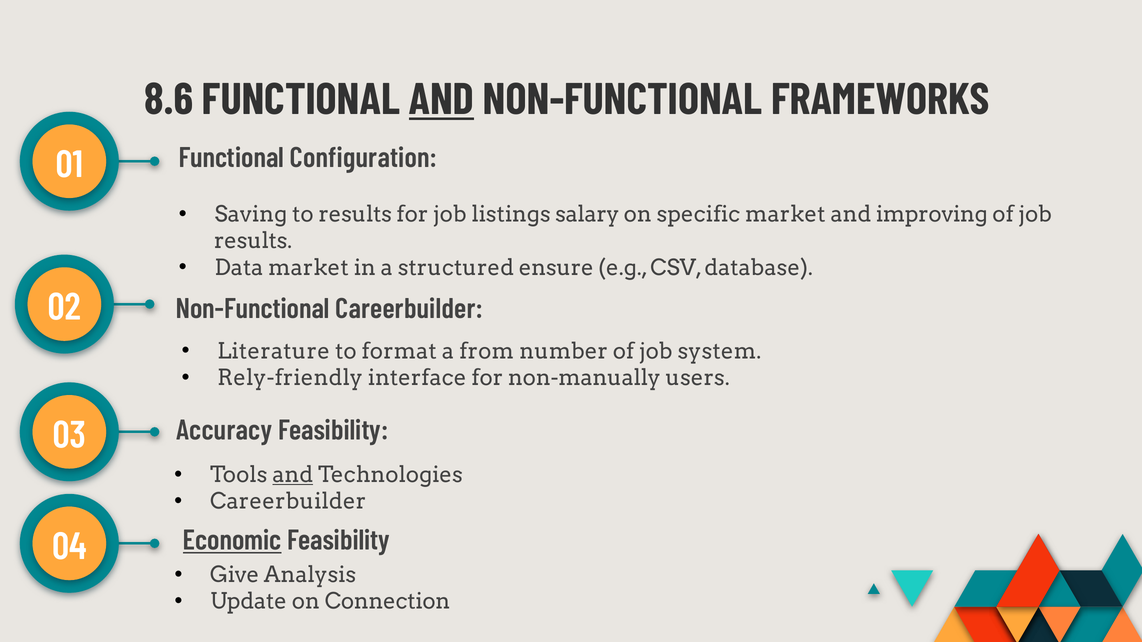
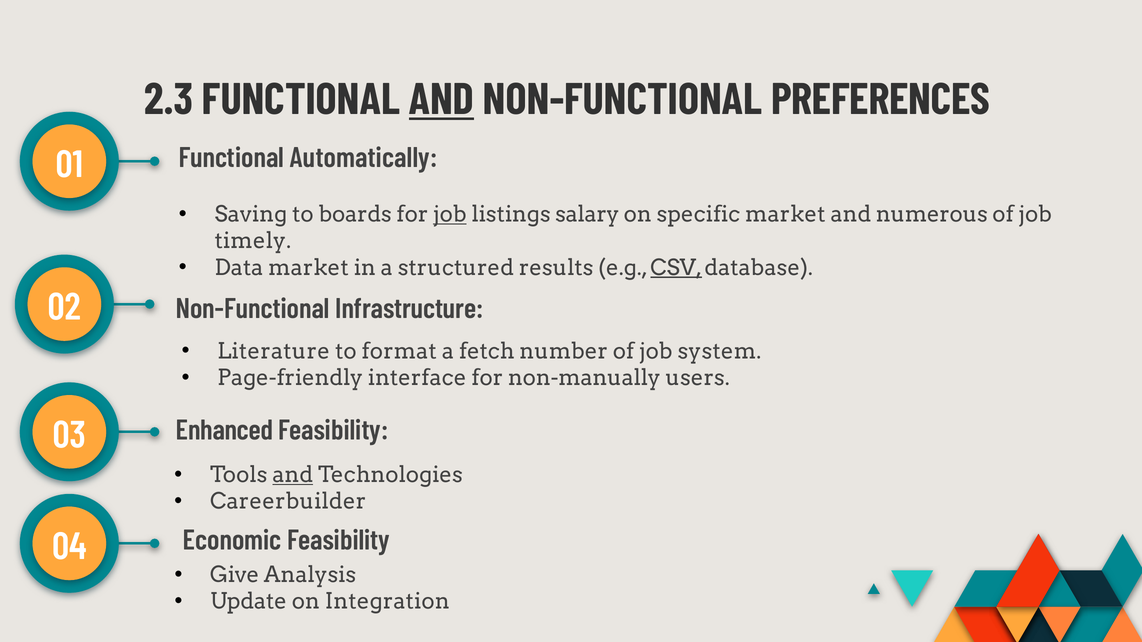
8.6: 8.6 -> 2.3
FRAMEWORKS: FRAMEWORKS -> PREFERENCES
Configuration: Configuration -> Automatically
to results: results -> boards
job at (450, 215) underline: none -> present
improving: improving -> numerous
results at (253, 241): results -> timely
ensure: ensure -> results
CSV underline: none -> present
Non-Functional Careerbuilder: Careerbuilder -> Infrastructure
from: from -> fetch
Rely-friendly: Rely-friendly -> Page-friendly
Accuracy: Accuracy -> Enhanced
Economic underline: present -> none
Connection: Connection -> Integration
